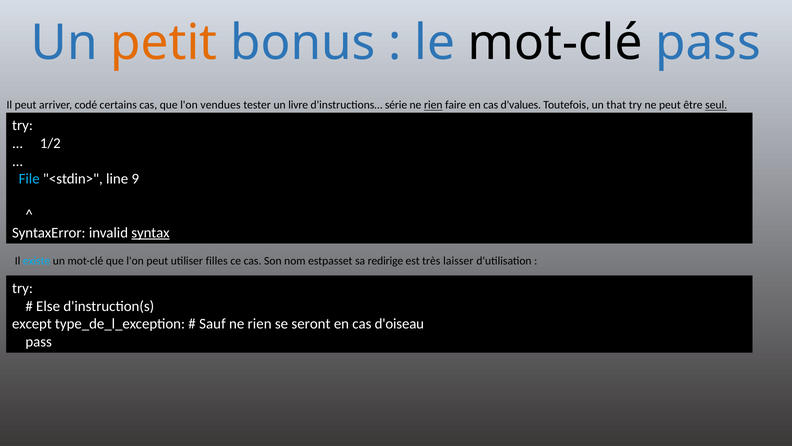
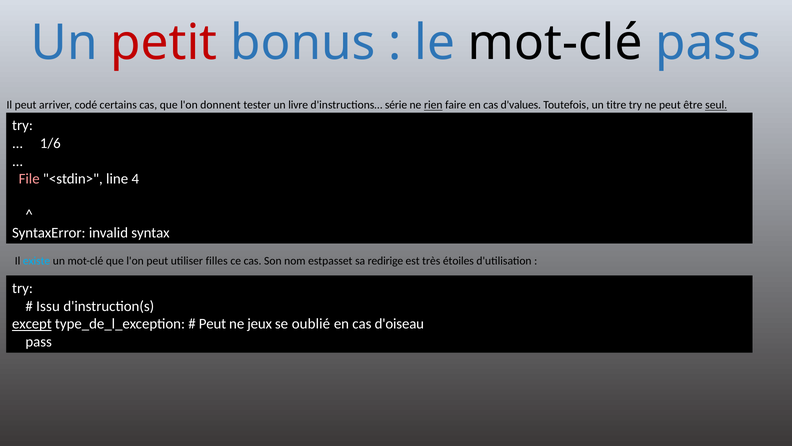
petit colour: orange -> red
vendues: vendues -> donnent
that: that -> titre
1/2: 1/2 -> 1/6
File colour: light blue -> pink
9: 9 -> 4
syntax underline: present -> none
laisser: laisser -> étoiles
Else: Else -> Issu
except underline: none -> present
Sauf at (212, 324): Sauf -> Peut
rien at (260, 324): rien -> jeux
seront: seront -> oublié
